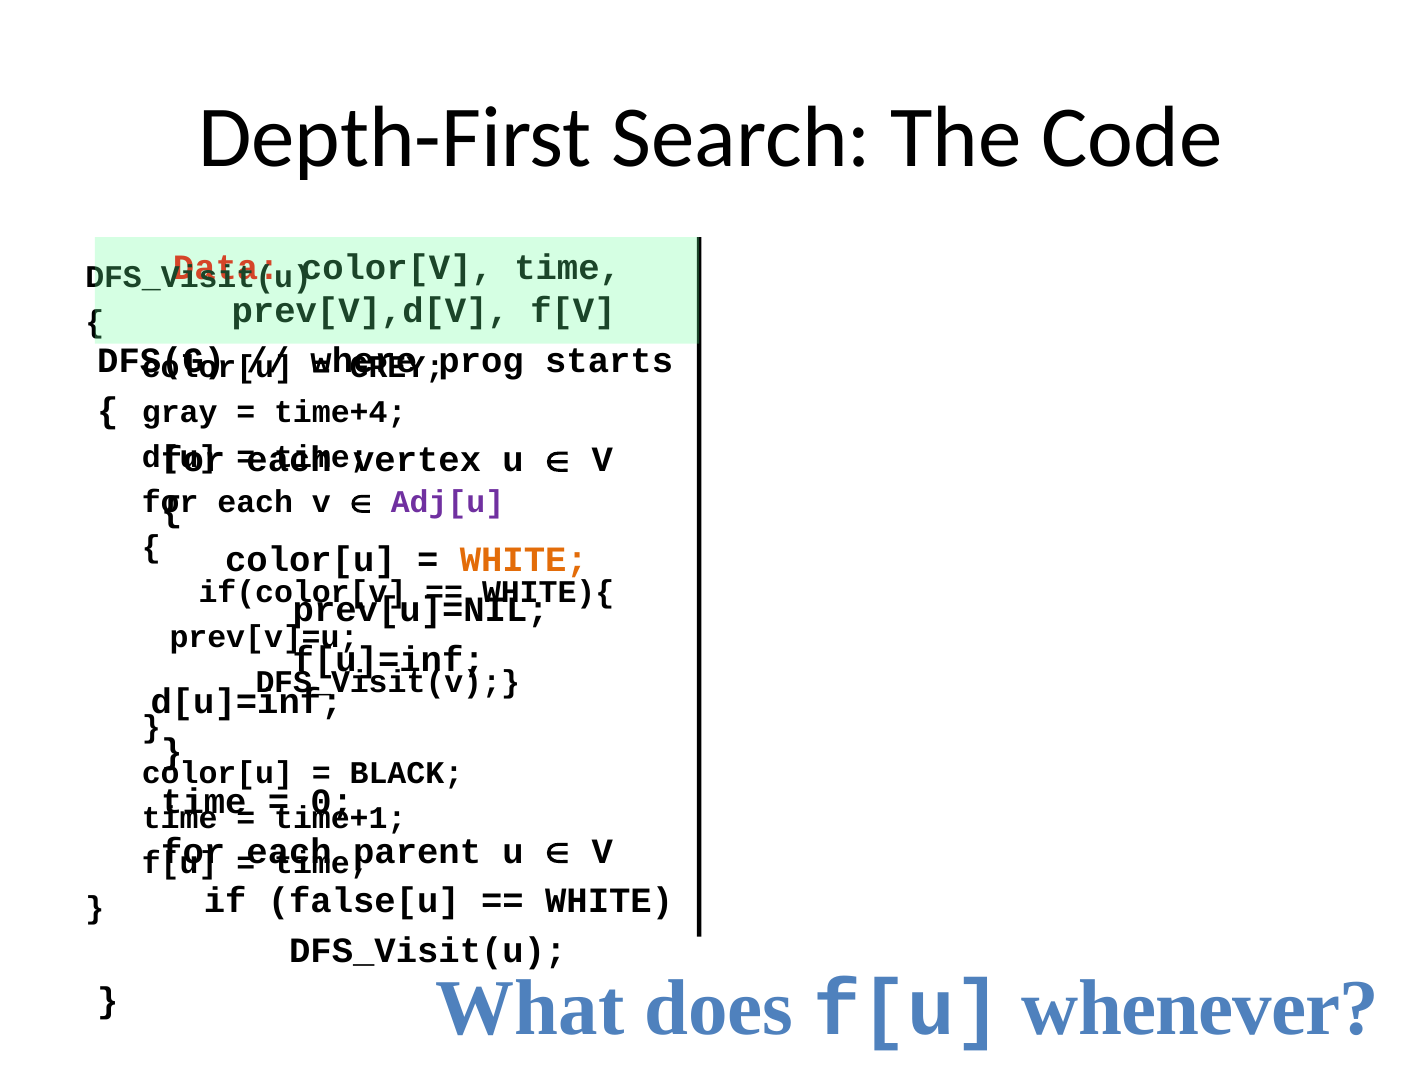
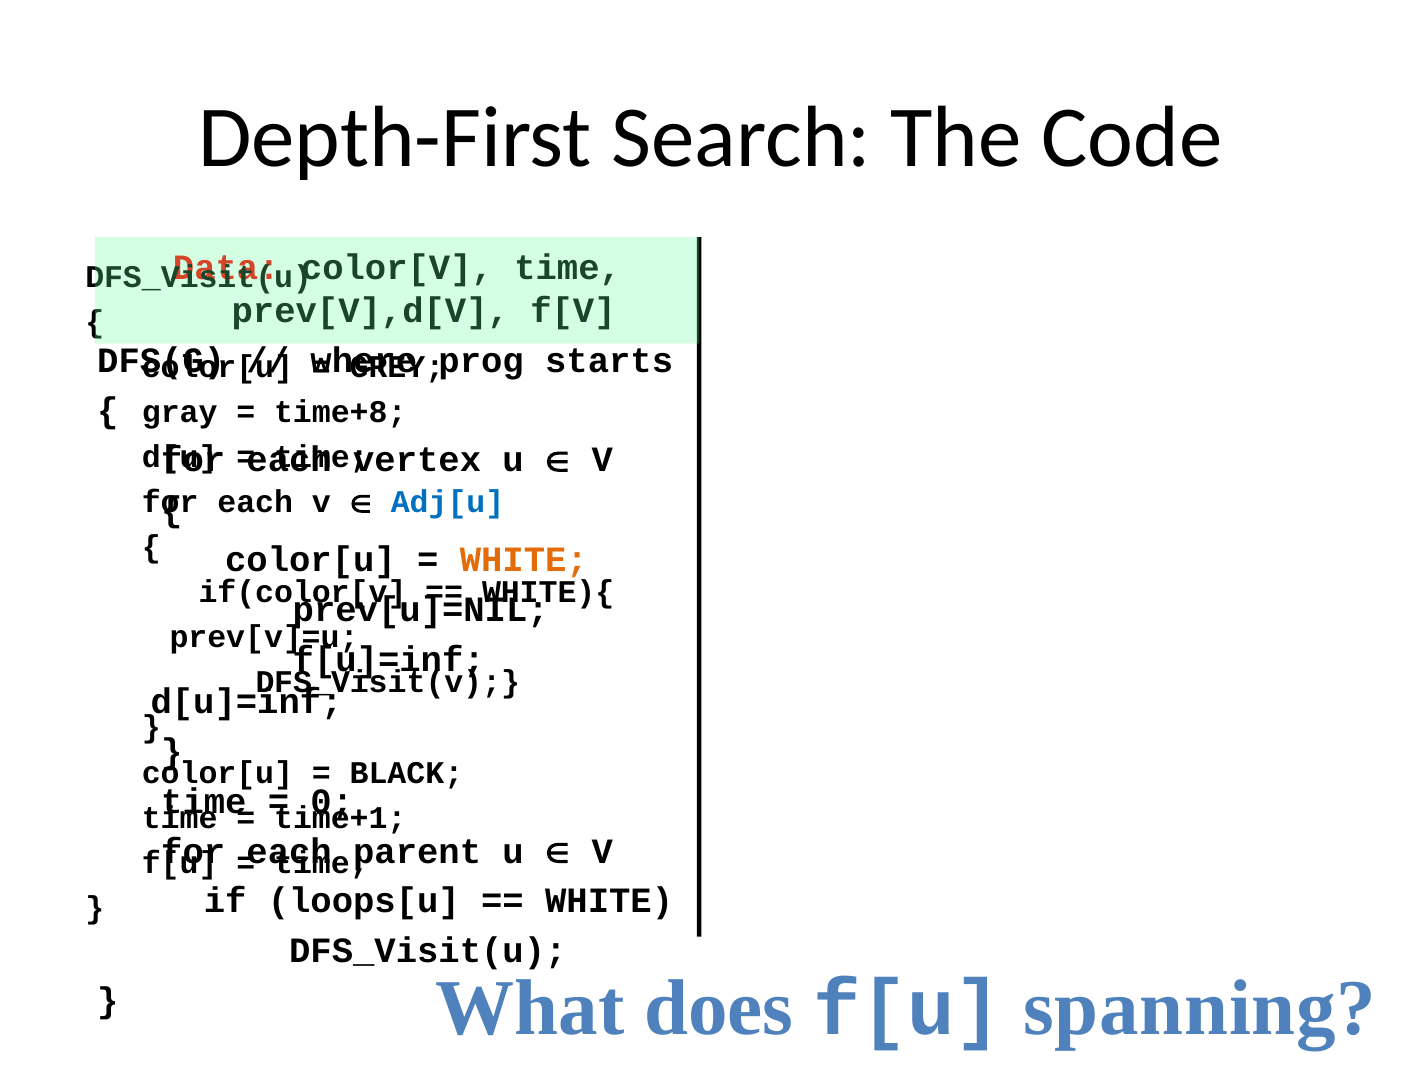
time+4: time+4 -> time+8
Adj[u colour: purple -> blue
false[u: false[u -> loops[u
whenever: whenever -> spanning
